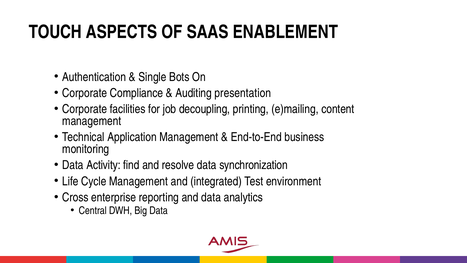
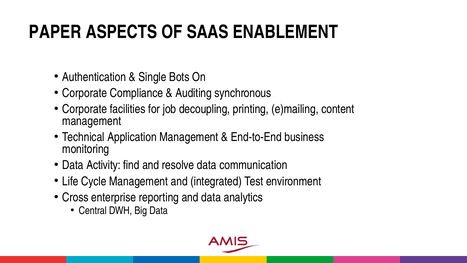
TOUCH: TOUCH -> PAPER
presentation: presentation -> synchronous
synchronization: synchronization -> communication
